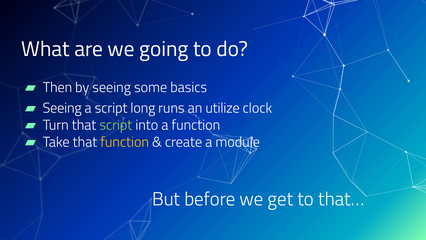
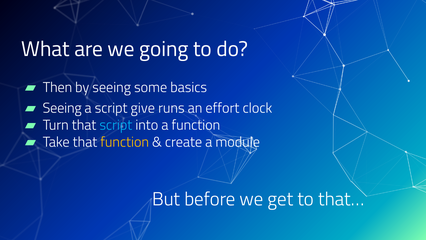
long: long -> give
utilize: utilize -> effort
script at (116, 125) colour: light green -> light blue
